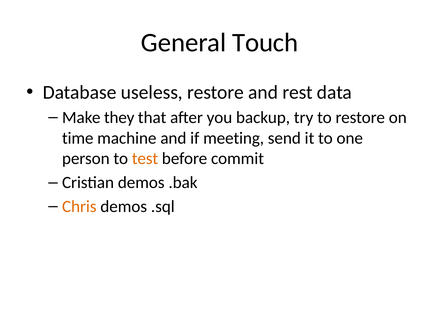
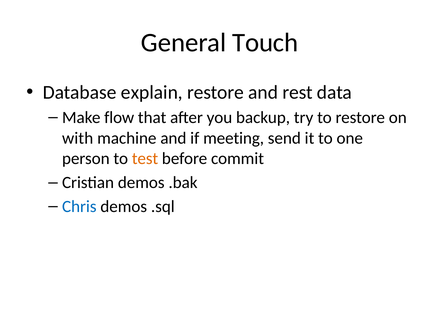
useless: useless -> explain
they: they -> flow
time: time -> with
Chris colour: orange -> blue
